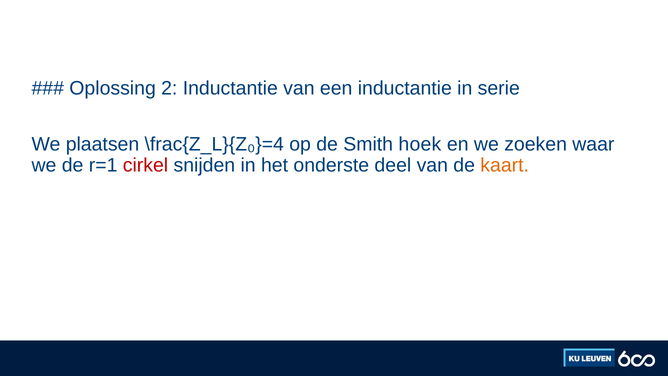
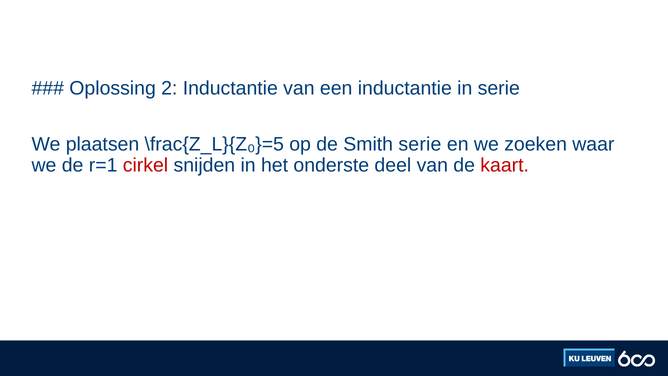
\frac{Z_L}{Z₀}=4: \frac{Z_L}{Z₀}=4 -> \frac{Z_L}{Z₀}=5
Smith hoek: hoek -> serie
kaart colour: orange -> red
